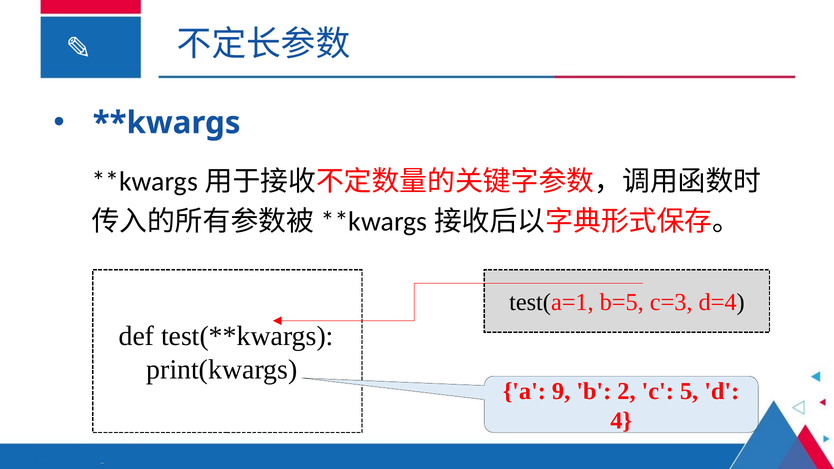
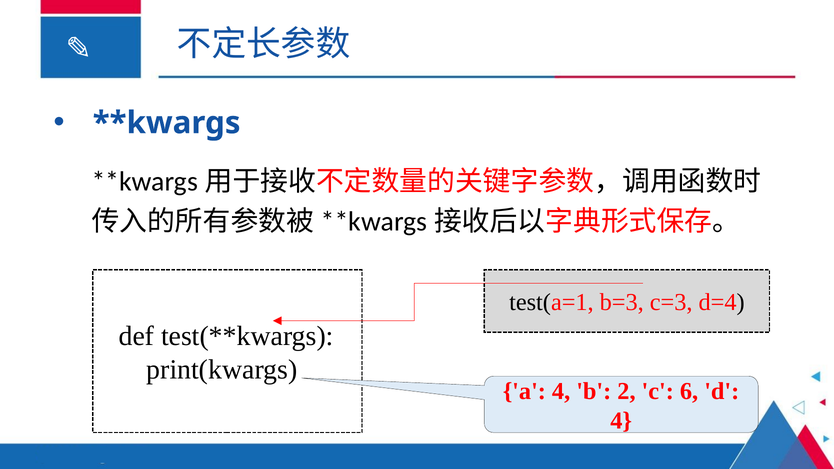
b=5: b=5 -> b=3
a 9: 9 -> 4
5: 5 -> 6
